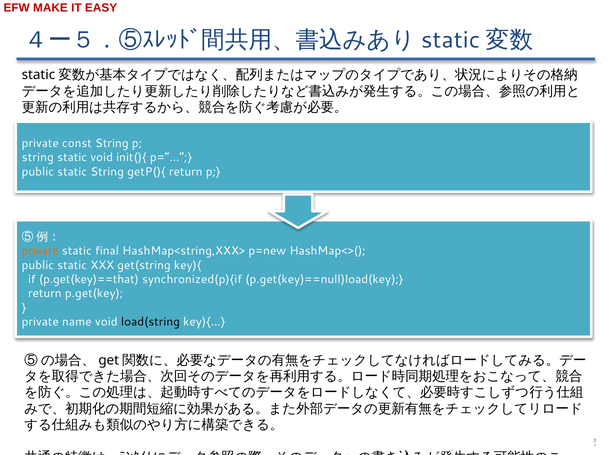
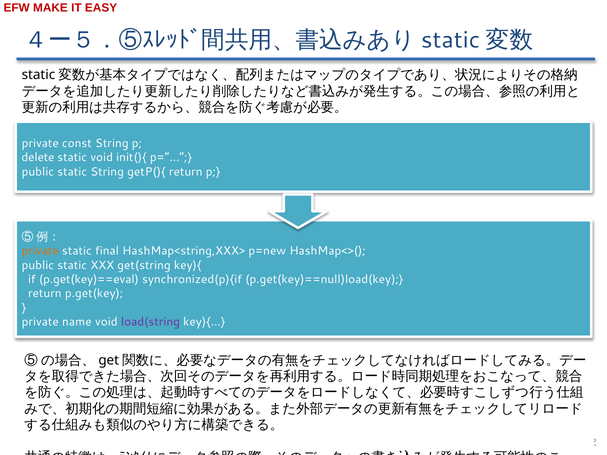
string at (38, 158): string -> delete
p.get(key)==that: p.get(key)==that -> p.get(key)==eval
load(string colour: black -> purple
